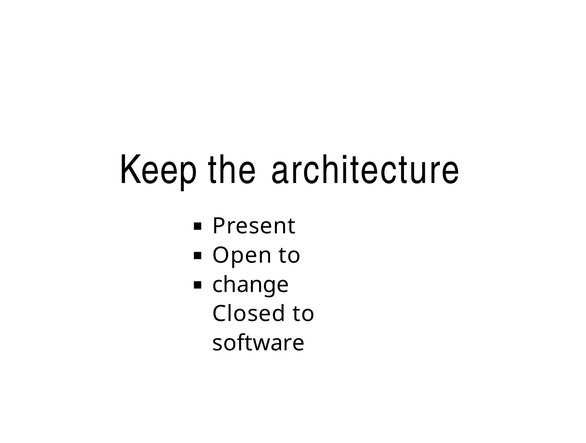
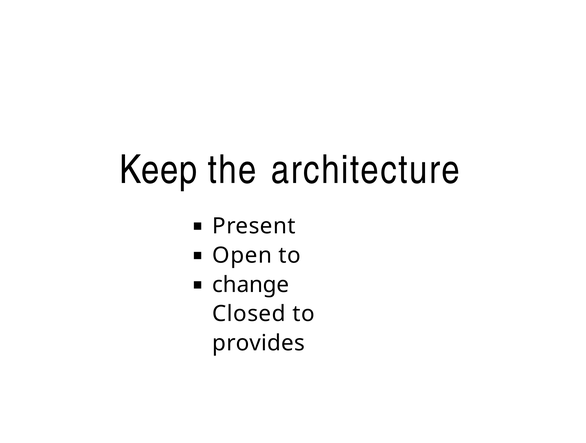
software: software -> provides
